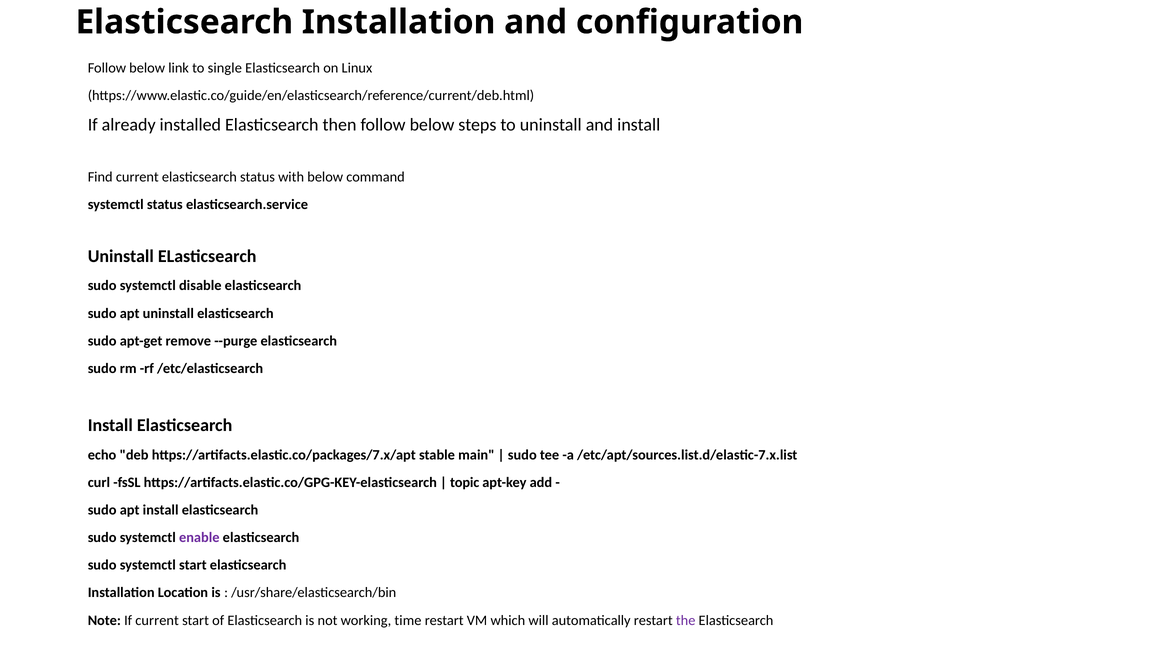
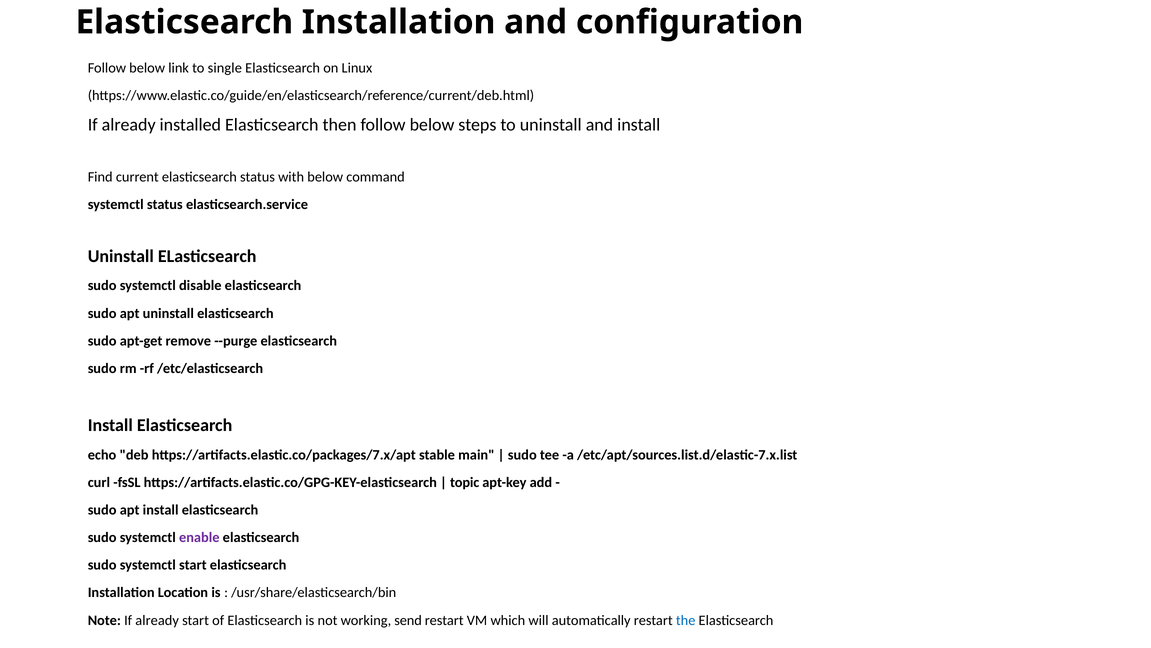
Note If current: current -> already
time: time -> send
the colour: purple -> blue
